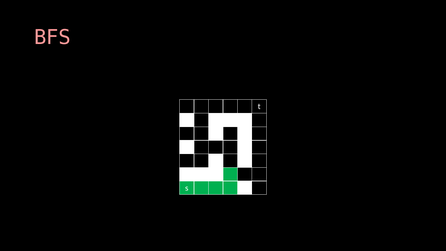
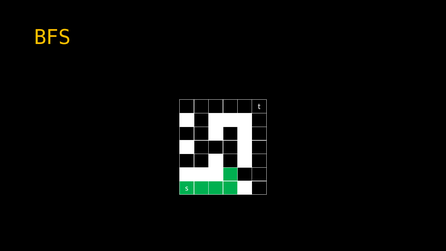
BFS colour: pink -> yellow
